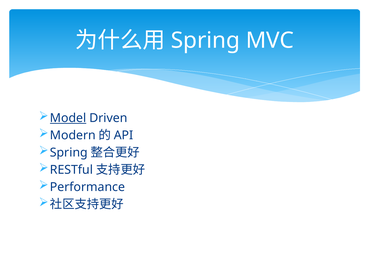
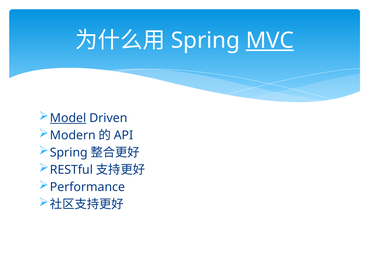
MVC underline: none -> present
